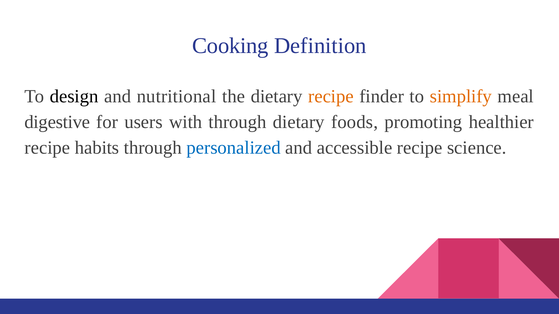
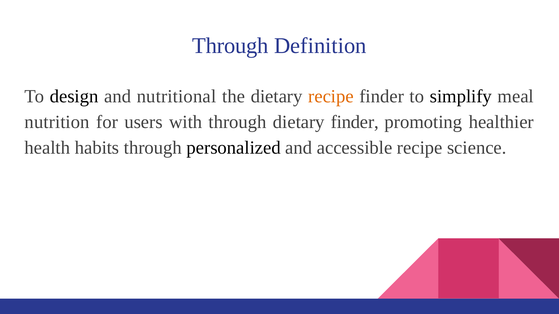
Cooking at (230, 46): Cooking -> Through
simplify colour: orange -> black
digestive: digestive -> nutrition
dietary foods: foods -> finder
recipe at (47, 148): recipe -> health
personalized colour: blue -> black
